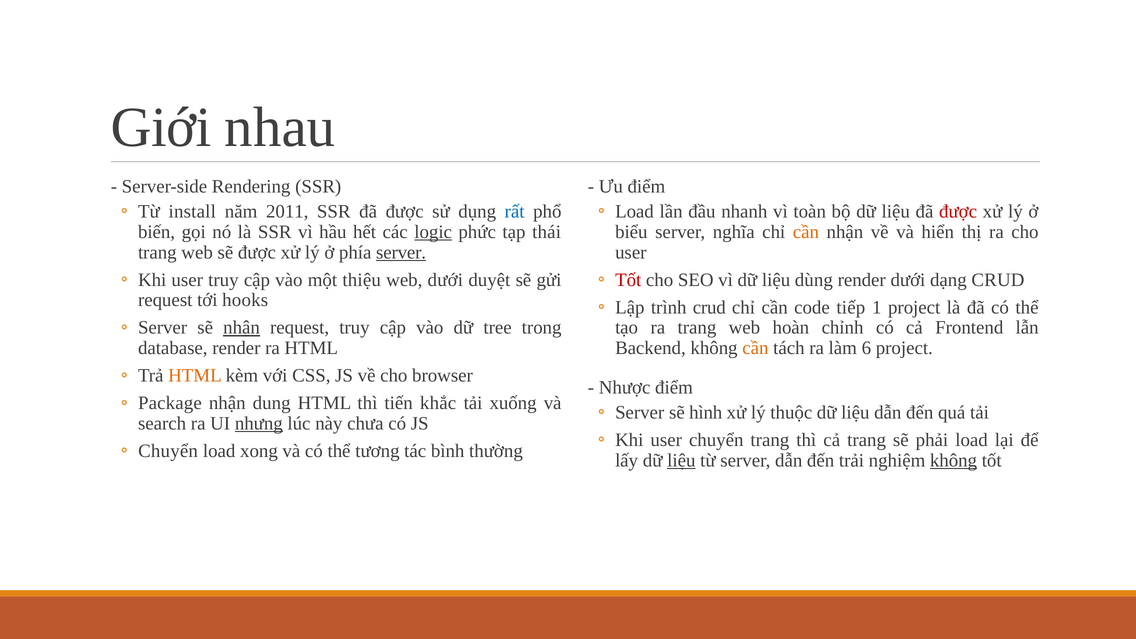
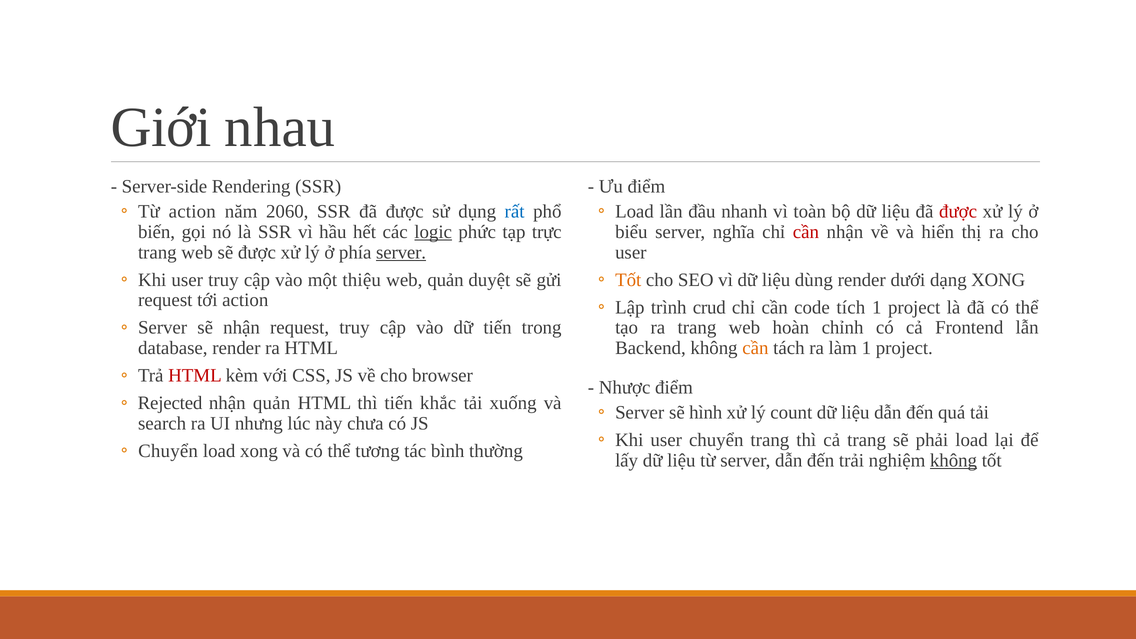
Từ install: install -> action
2011: 2011 -> 2060
thái: thái -> trực
cần at (806, 232) colour: orange -> red
web dưới: dưới -> quản
Tốt at (628, 280) colour: red -> orange
dạng CRUD: CRUD -> XONG
tới hooks: hooks -> action
tiếp: tiếp -> tích
nhận at (242, 328) underline: present -> none
dữ tree: tree -> tiến
làm 6: 6 -> 1
HTML at (195, 376) colour: orange -> red
Package: Package -> Rejected
nhận dung: dung -> quản
thuộc: thuộc -> count
nhưng underline: present -> none
liệu at (681, 460) underline: present -> none
